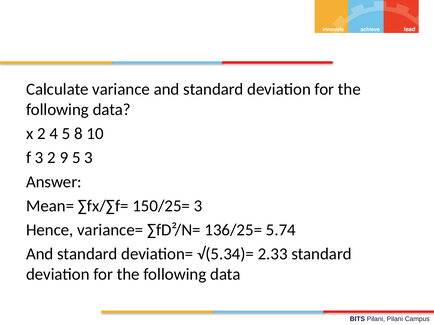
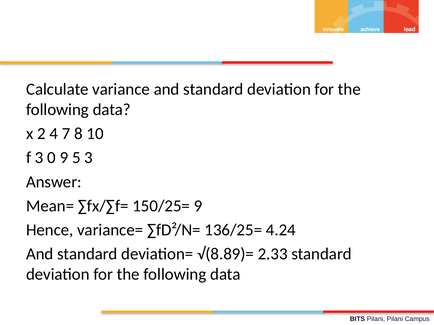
4 5: 5 -> 7
3 2: 2 -> 0
150/25= 3: 3 -> 9
5.74: 5.74 -> 4.24
√(5.34)=: √(5.34)= -> √(8.89)=
